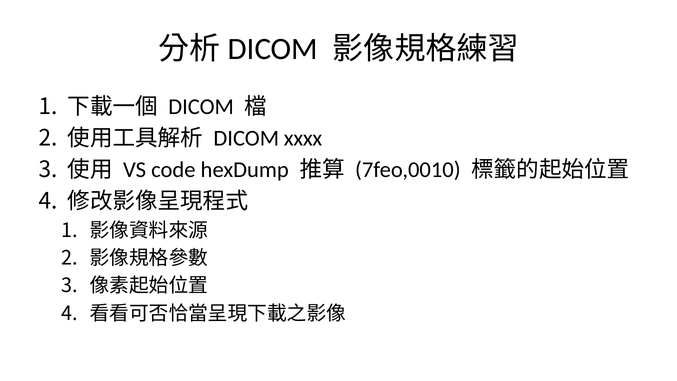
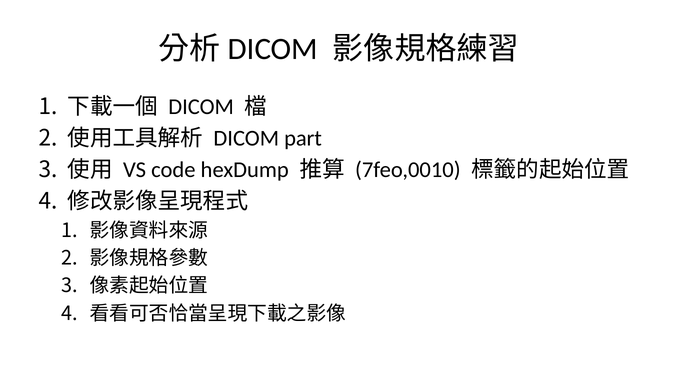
xxxx: xxxx -> part
